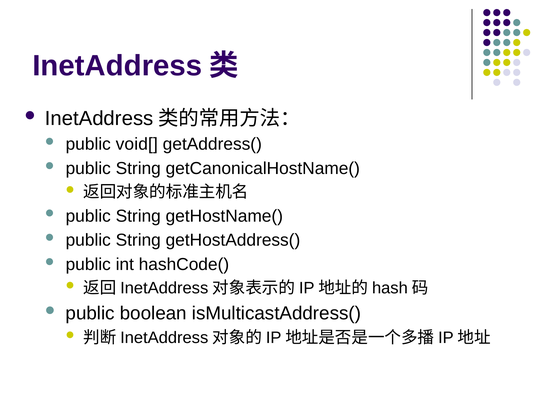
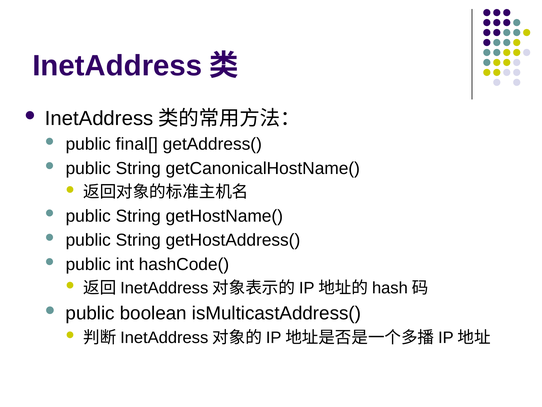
void[: void[ -> final[
